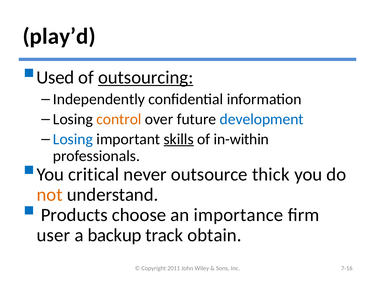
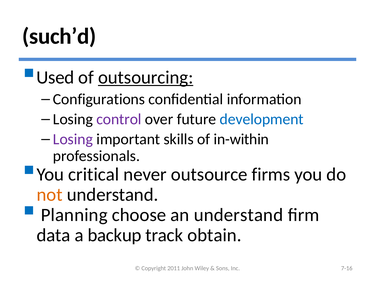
play’d: play’d -> such’d
Independently: Independently -> Configurations
control colour: orange -> purple
Losing at (73, 139) colour: blue -> purple
skills underline: present -> none
thick: thick -> firms
Products: Products -> Planning
an importance: importance -> understand
user: user -> data
